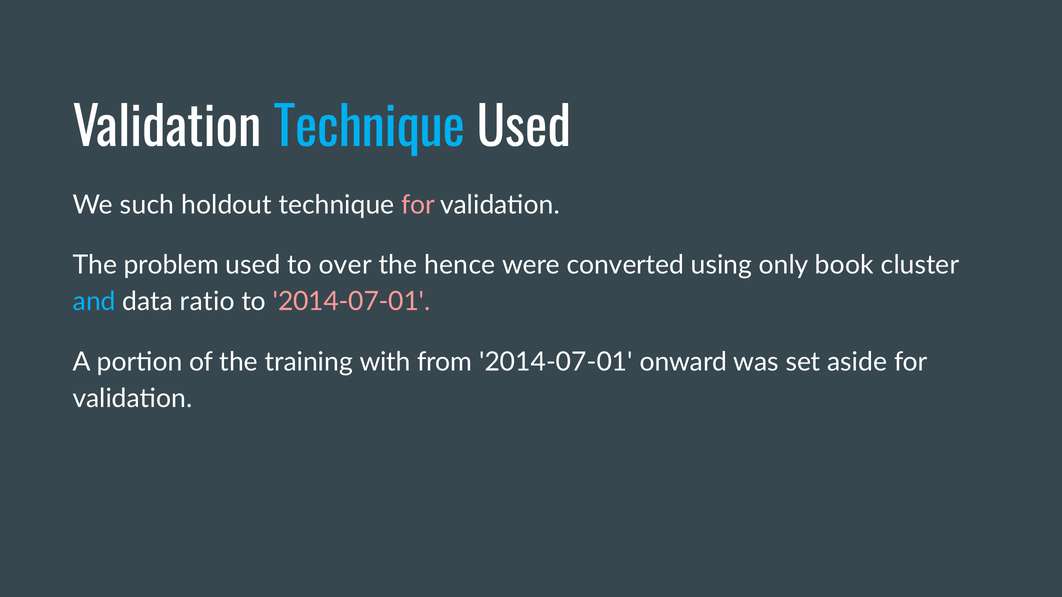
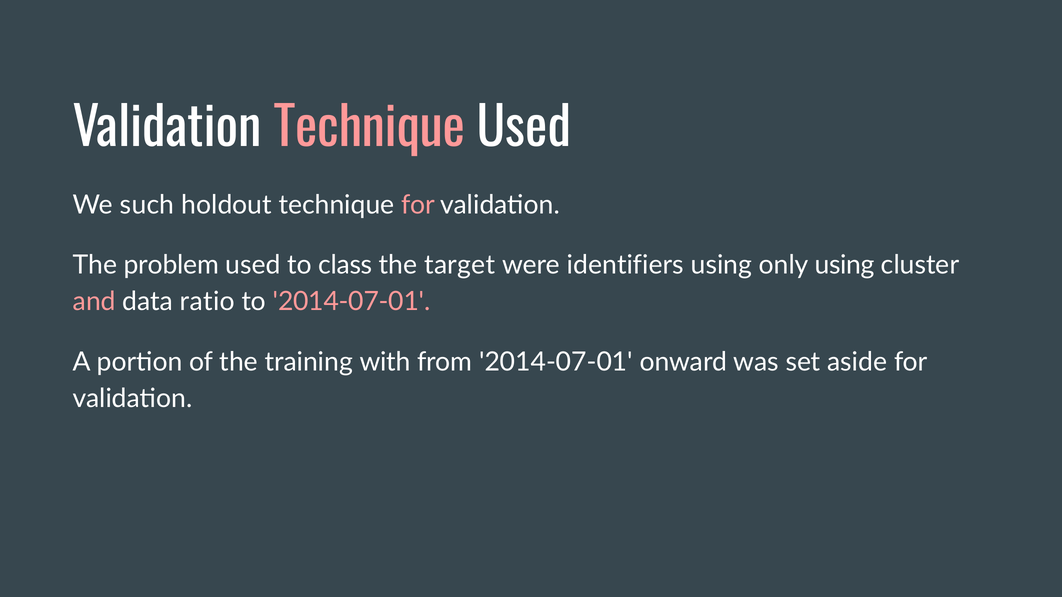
Technique at (369, 129) colour: light blue -> pink
over: over -> class
hence: hence -> target
converted: converted -> identifiers
only book: book -> using
and colour: light blue -> pink
